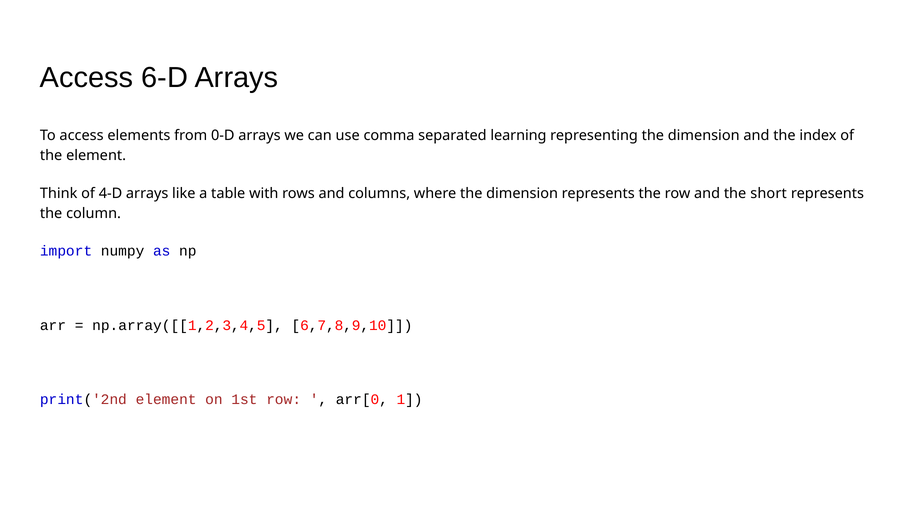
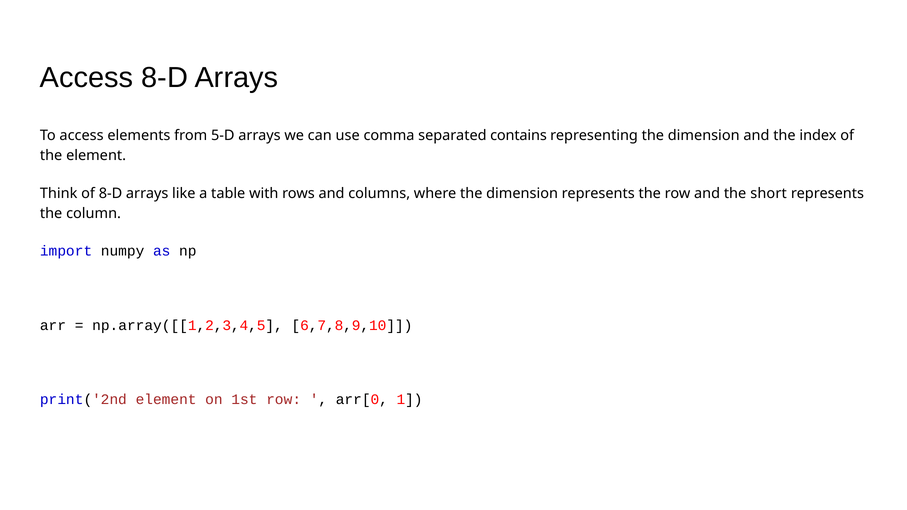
Access 6-D: 6-D -> 8-D
0-D: 0-D -> 5-D
learning: learning -> contains
of 4-D: 4-D -> 8-D
